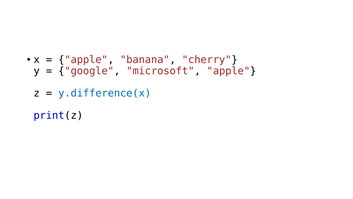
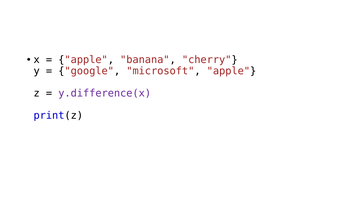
y.difference(x colour: blue -> purple
